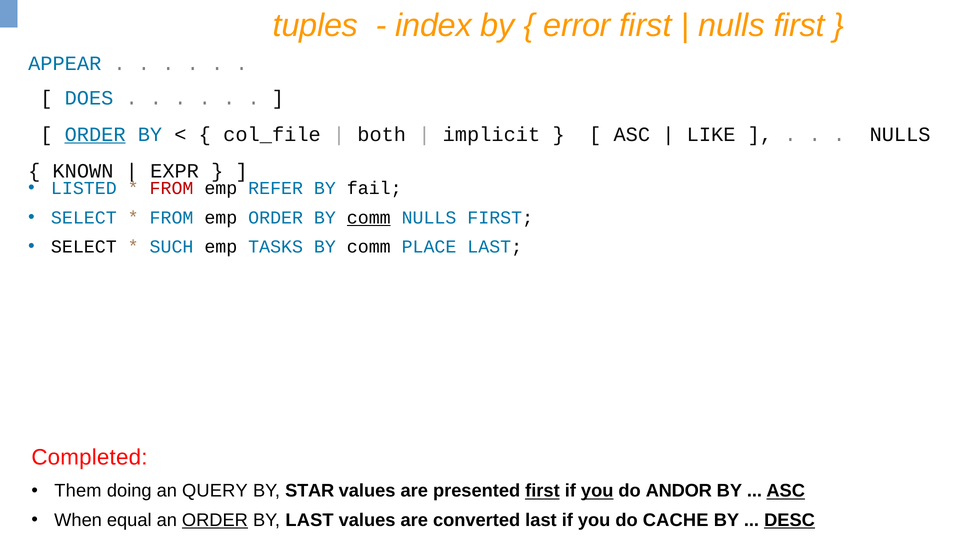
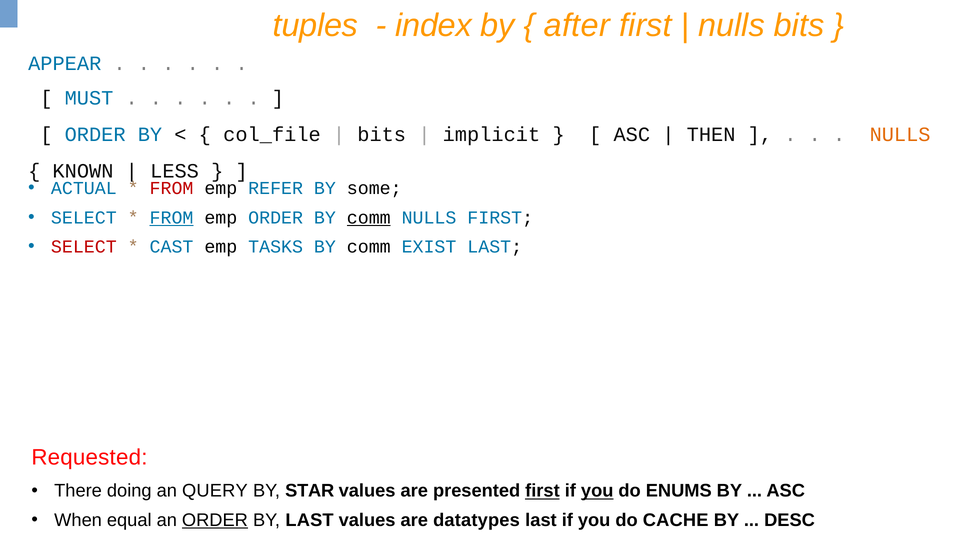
error: error -> after
first at (799, 25): first -> bits
DOES: DOES -> MUST
ORDER at (95, 134) underline: present -> none
both at (382, 134): both -> bits
LIKE: LIKE -> THEN
NULLS at (900, 134) colour: black -> orange
EXPR: EXPR -> LESS
LISTED: LISTED -> ACTUAL
fail: fail -> some
FROM at (172, 218) underline: none -> present
SELECT at (84, 247) colour: black -> red
SUCH: SUCH -> CAST
PLACE: PLACE -> EXIST
Completed: Completed -> Requested
Them: Them -> There
ANDOR: ANDOR -> ENUMS
ASC at (786, 491) underline: present -> none
converted: converted -> datatypes
DESC underline: present -> none
